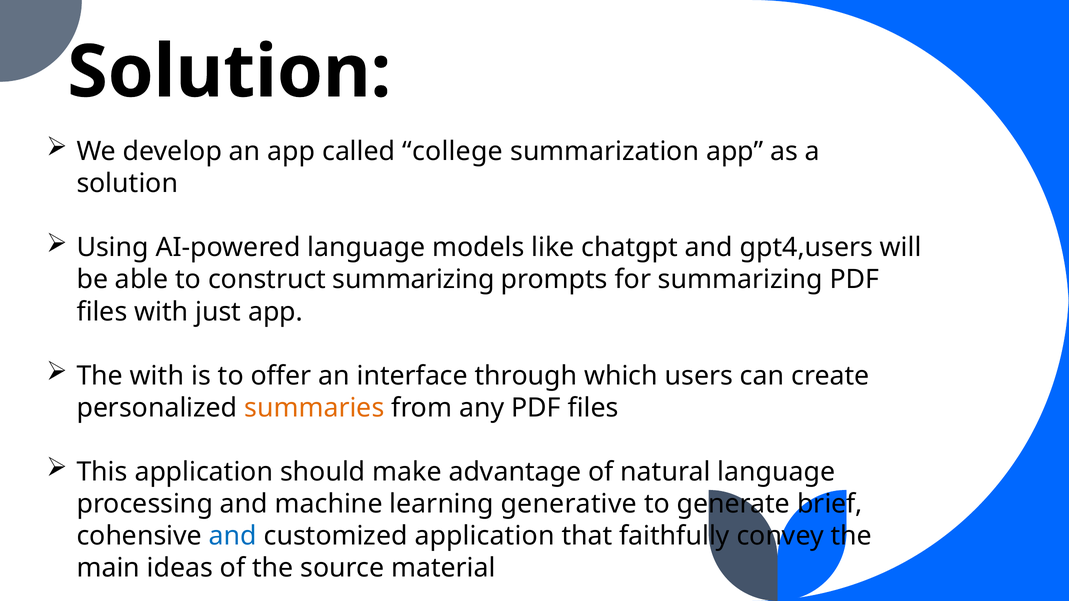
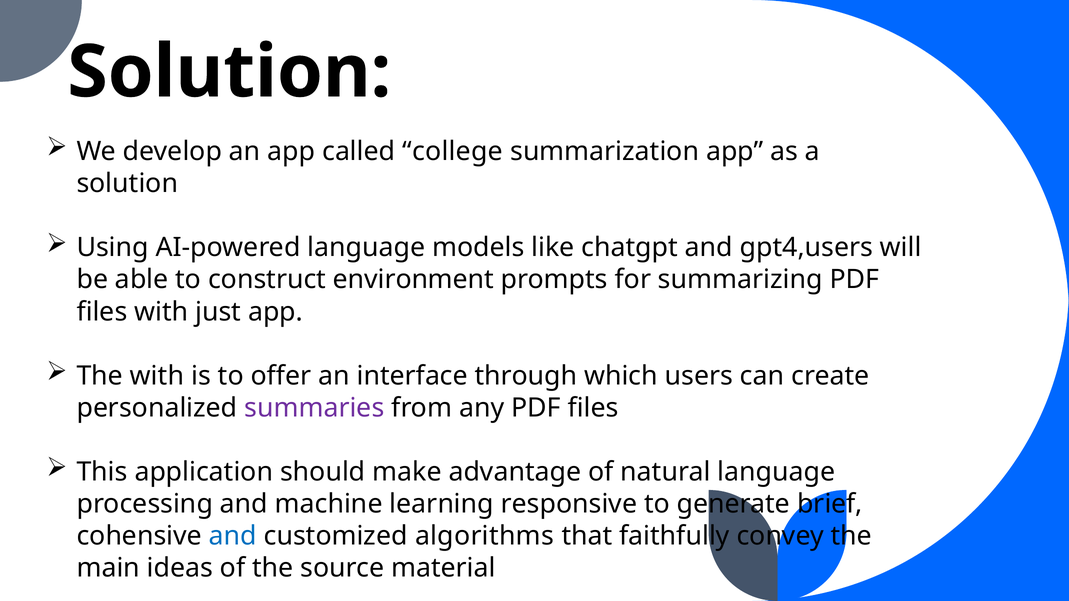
construct summarizing: summarizing -> environment
summaries colour: orange -> purple
generative: generative -> responsive
customized application: application -> algorithms
